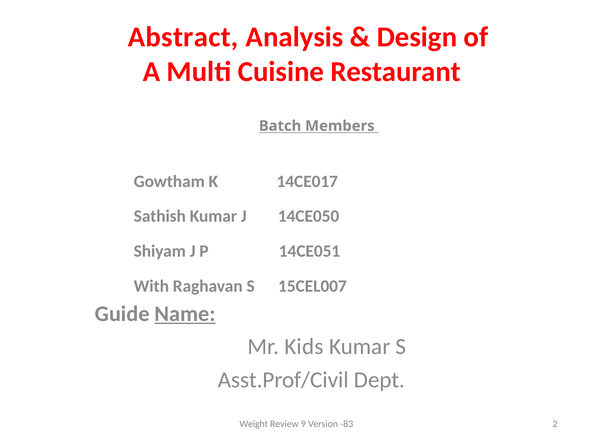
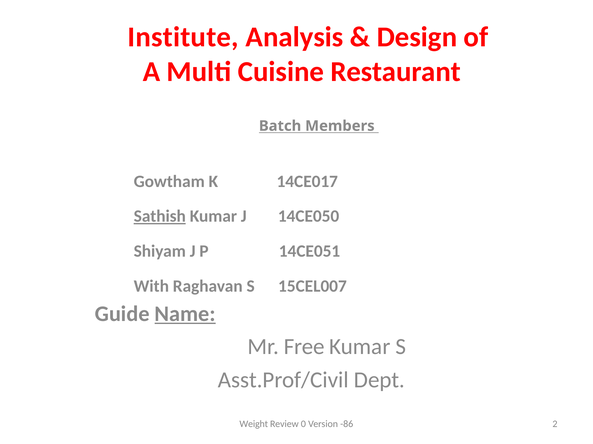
Abstract: Abstract -> Institute
Sathish underline: none -> present
Kids: Kids -> Free
9: 9 -> 0
-83: -83 -> -86
